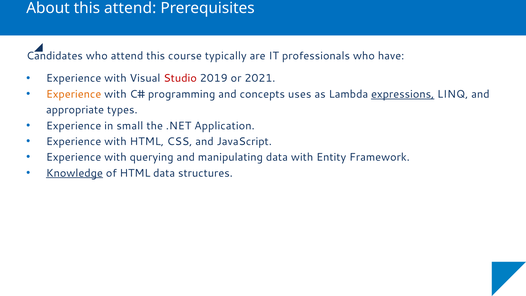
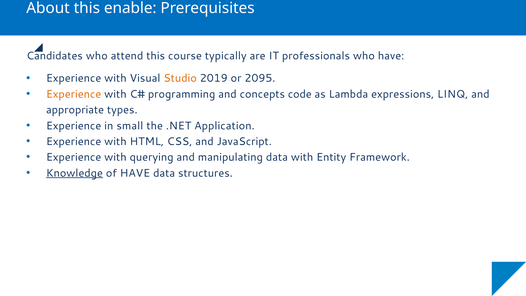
this attend: attend -> enable
Studio colour: red -> orange
2021: 2021 -> 2095
uses: uses -> code
expressions underline: present -> none
of HTML: HTML -> HAVE
